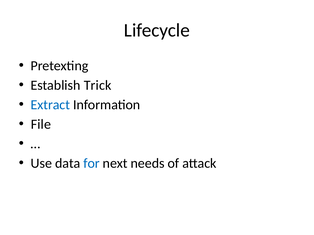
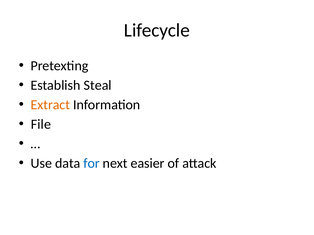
Trick: Trick -> Steal
Extract colour: blue -> orange
needs: needs -> easier
